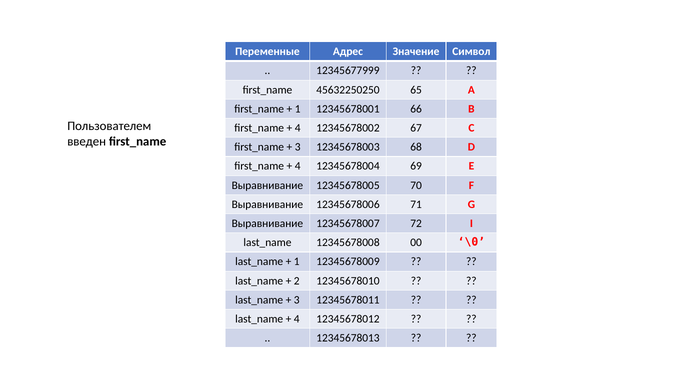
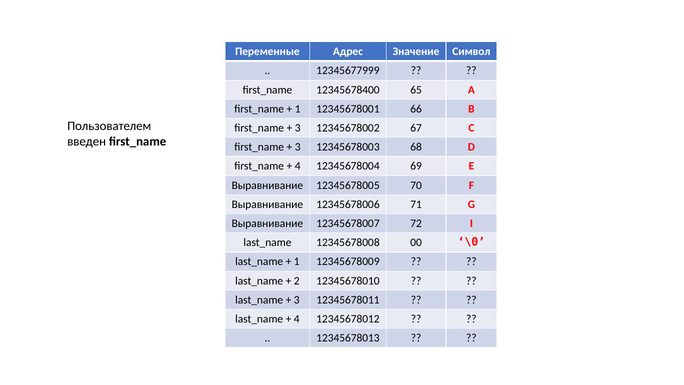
45632250250: 45632250250 -> 12345678400
4 at (298, 128): 4 -> 3
